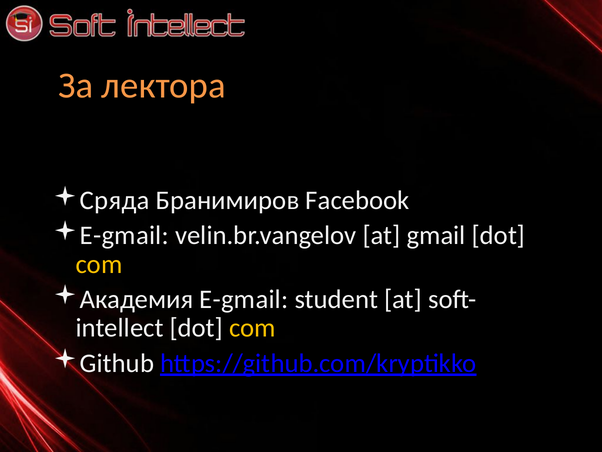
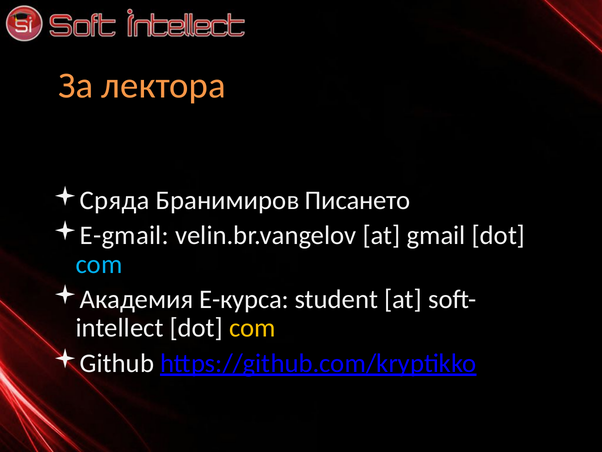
Facebook: Facebook -> Писането
com at (99, 264) colour: yellow -> light blue
Академия Е-gmail: Е-gmail -> Е-курса
